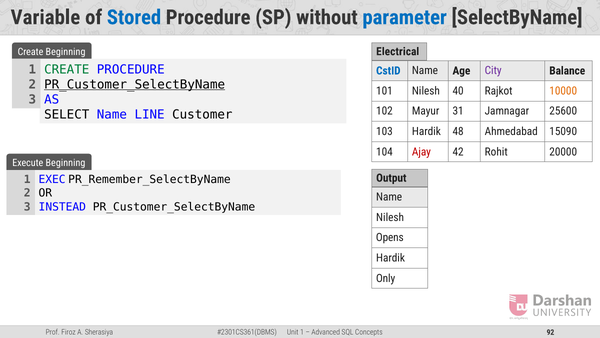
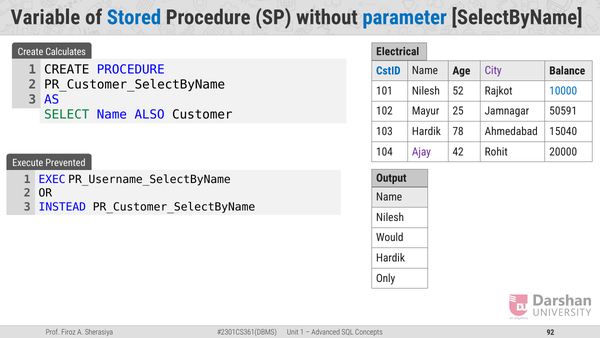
Create Beginning: Beginning -> Calculates
CREATE at (67, 69) colour: green -> black
PR_Customer_SelectByName at (135, 84) underline: present -> none
40: 40 -> 52
10000 colour: orange -> blue
31: 31 -> 25
25600: 25600 -> 50591
SELECT colour: black -> green
LINE: LINE -> ALSO
48: 48 -> 78
15090: 15090 -> 15040
Ajay colour: red -> purple
Execute Beginning: Beginning -> Prevented
PR_Remember_SelectByName: PR_Remember_SelectByName -> PR_Username_SelectByName
Opens: Opens -> Would
